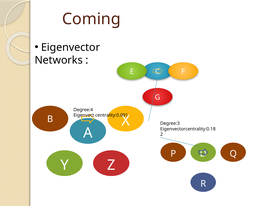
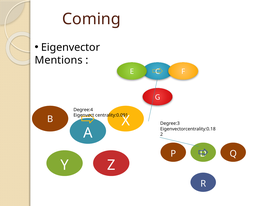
Networks: Networks -> Mentions
